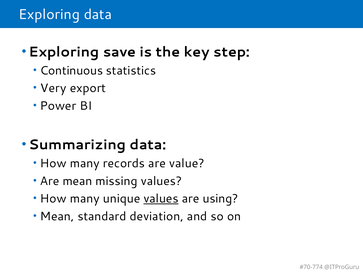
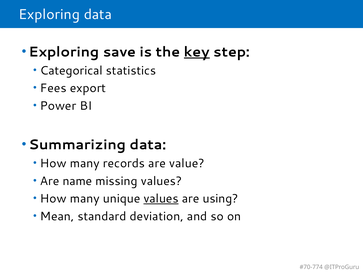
key underline: none -> present
Continuous: Continuous -> Categorical
Very: Very -> Fees
Are mean: mean -> name
